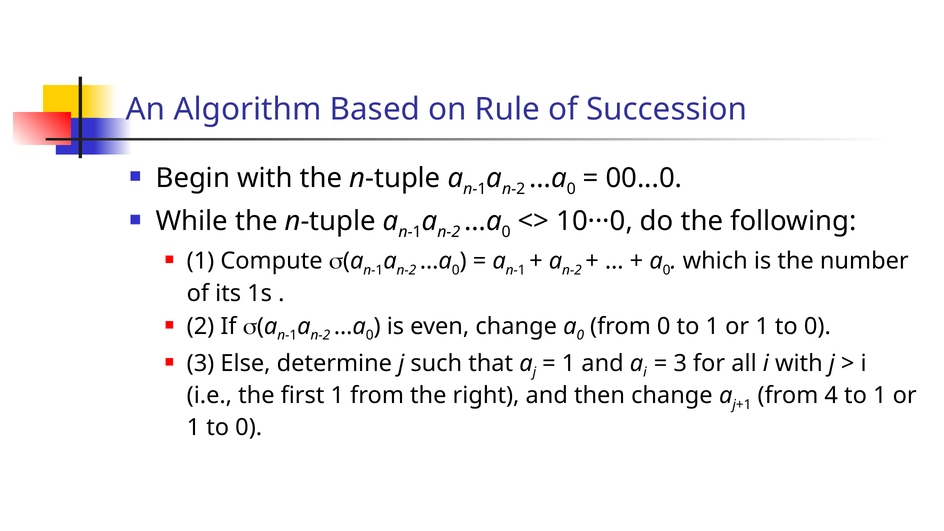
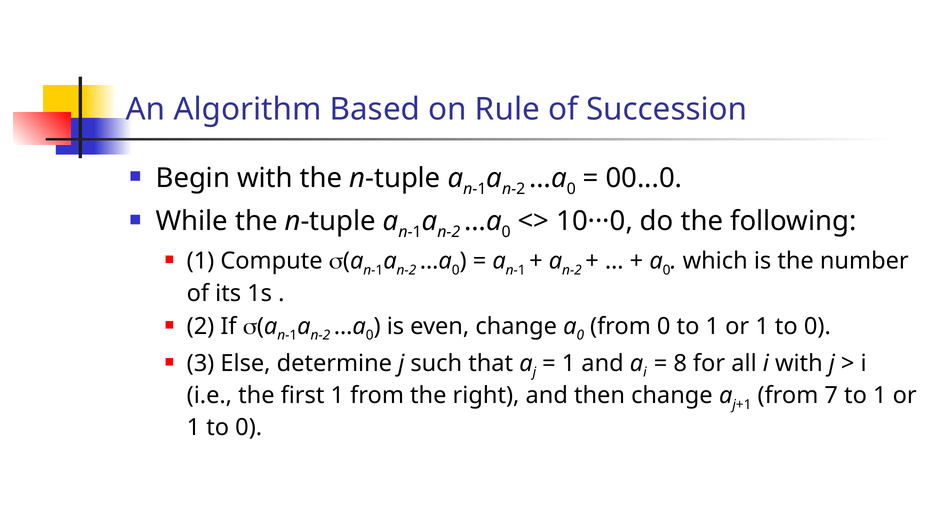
3 at (680, 363): 3 -> 8
4: 4 -> 7
